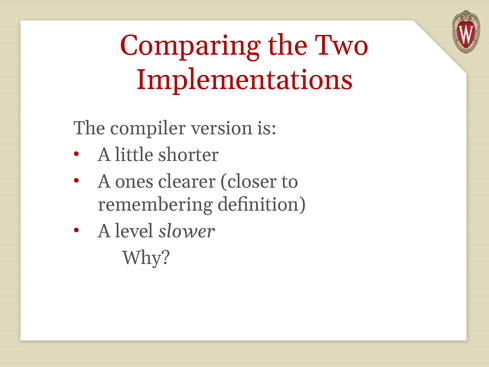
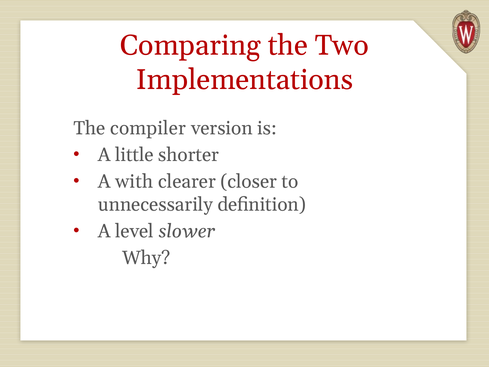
ones: ones -> with
remembering: remembering -> unnecessarily
